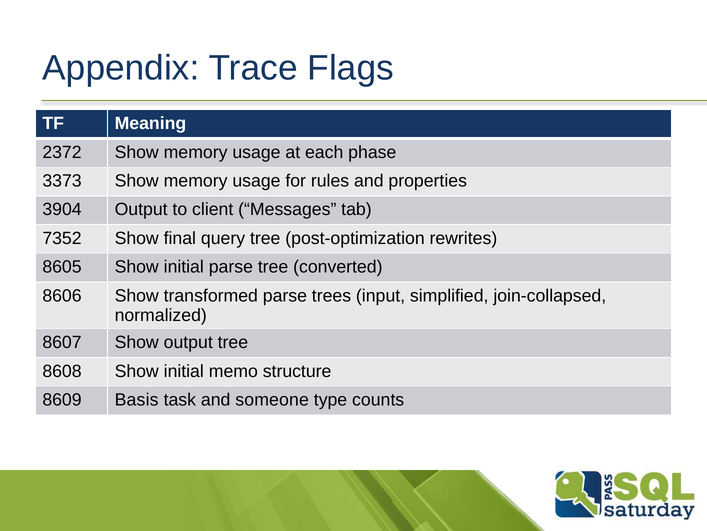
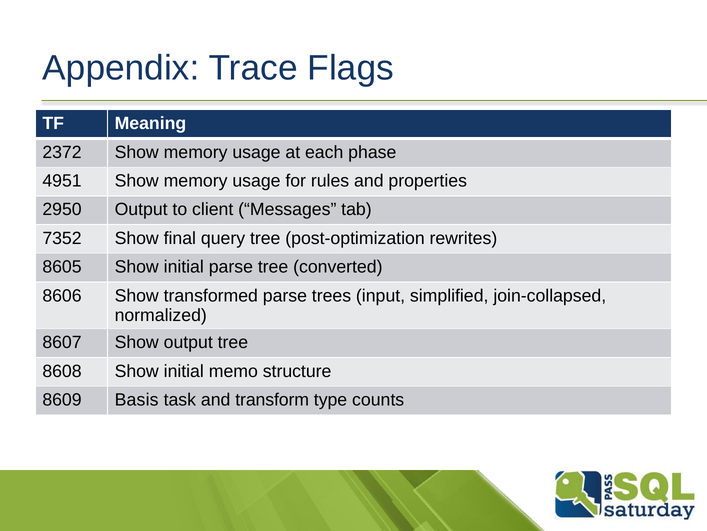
3373: 3373 -> 4951
3904: 3904 -> 2950
someone: someone -> transform
